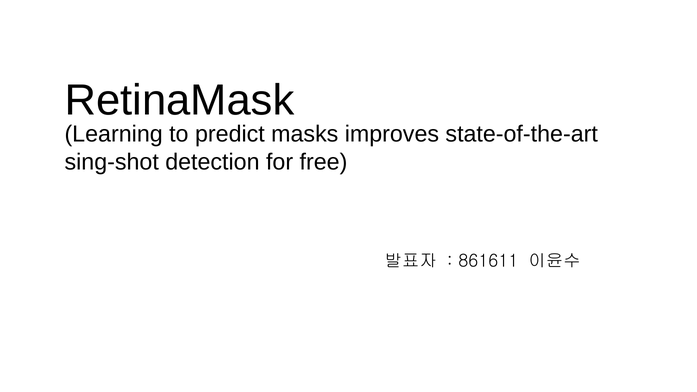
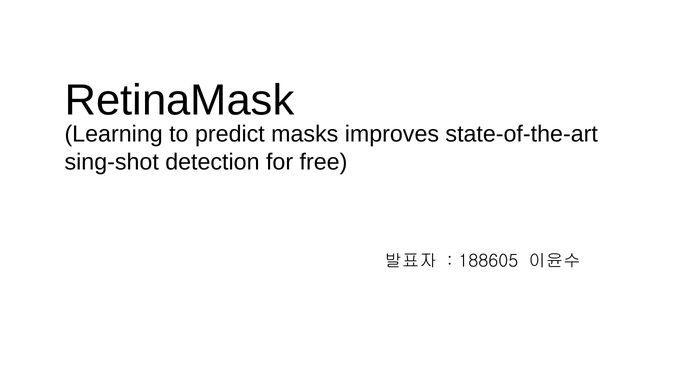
861611: 861611 -> 188605
